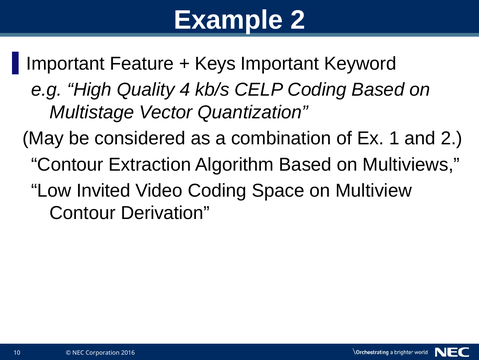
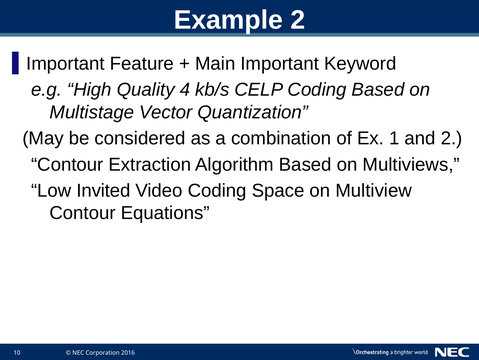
Keys: Keys -> Main
Derivation: Derivation -> Equations
